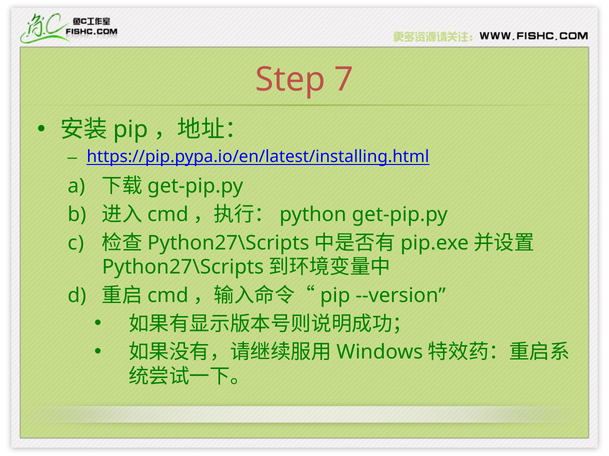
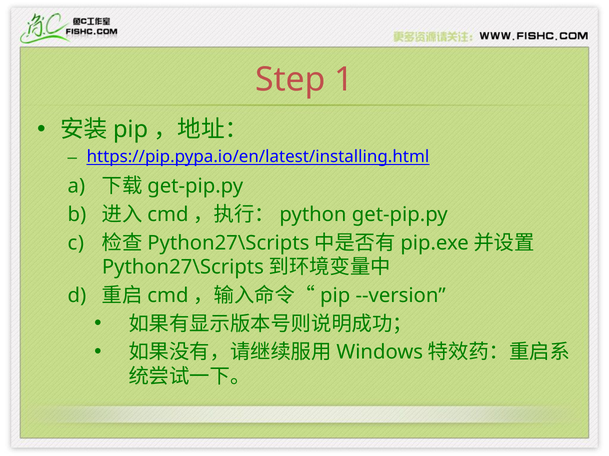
7: 7 -> 1
